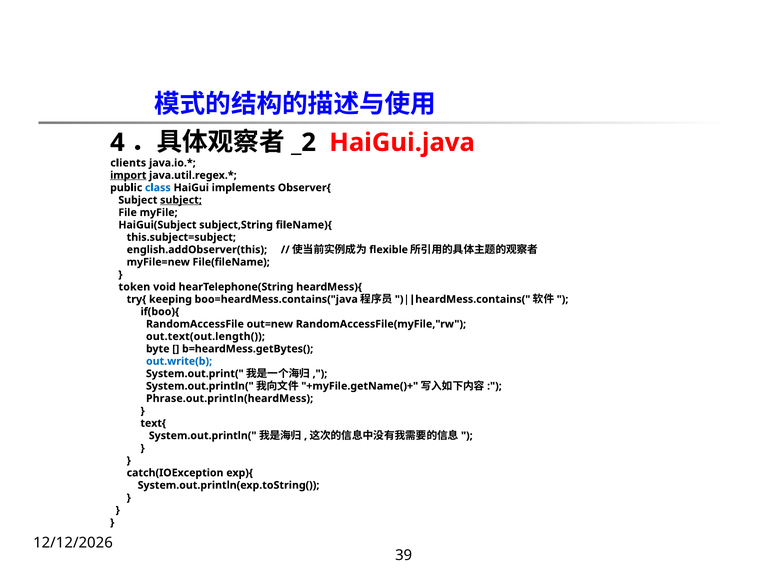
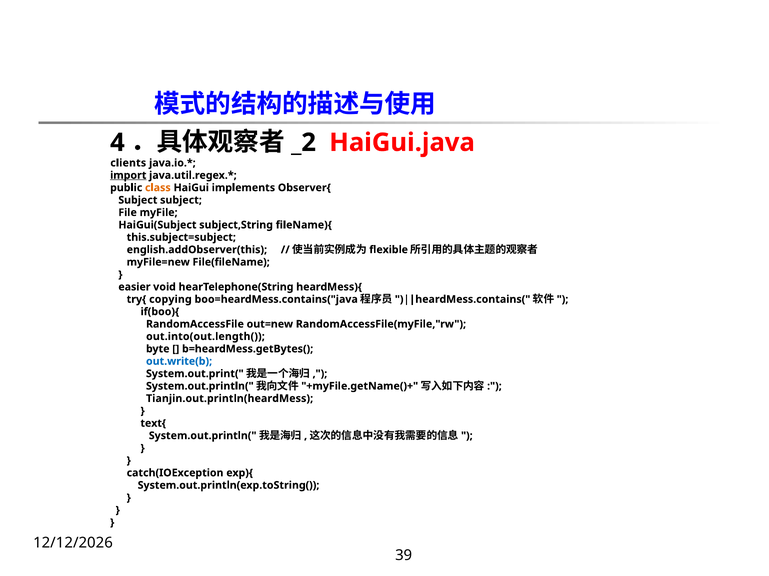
class colour: blue -> orange
subject at (181, 200) underline: present -> none
token: token -> easier
keeping: keeping -> copying
out.text(out.length(: out.text(out.length( -> out.into(out.length(
Phrase.out.println(heardMess: Phrase.out.println(heardMess -> Tianjin.out.println(heardMess
